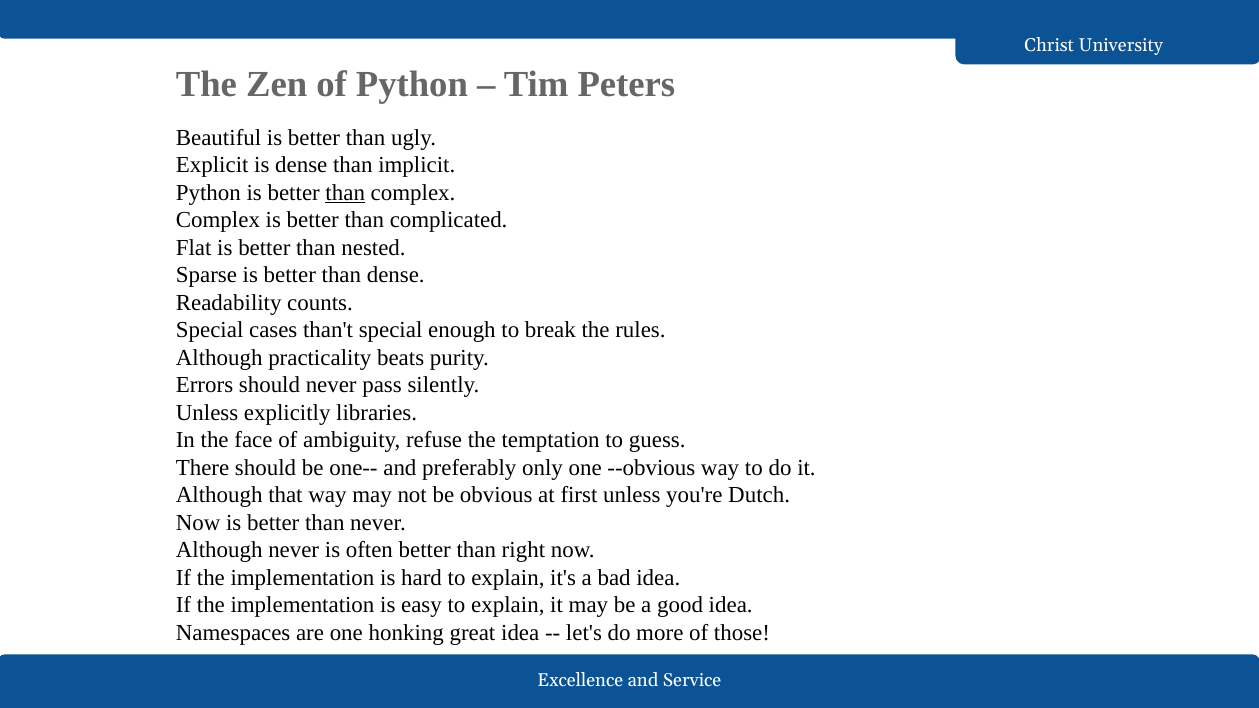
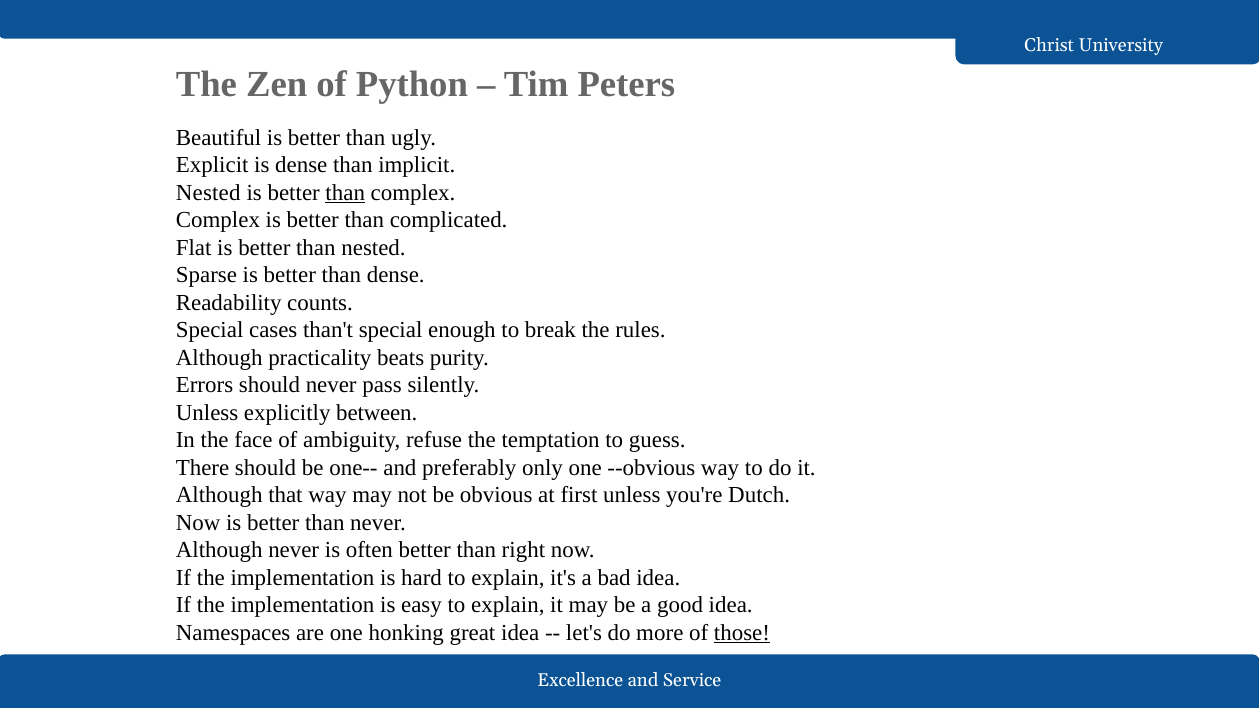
Python at (208, 193): Python -> Nested
libraries: libraries -> between
those underline: none -> present
